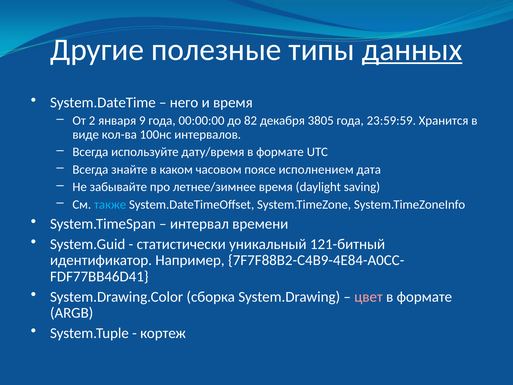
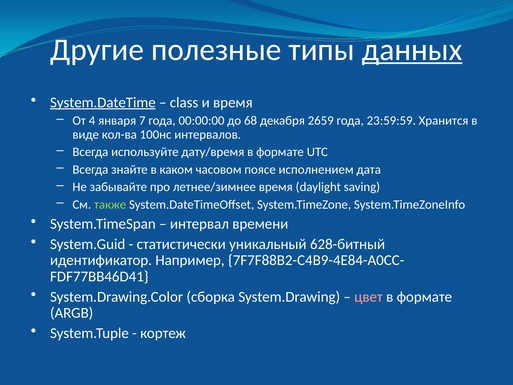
System.DateTime underline: none -> present
него: него -> class
2: 2 -> 4
9: 9 -> 7
82: 82 -> 68
3805: 3805 -> 2659
также colour: light blue -> light green
121-битный: 121-битный -> 628-битный
